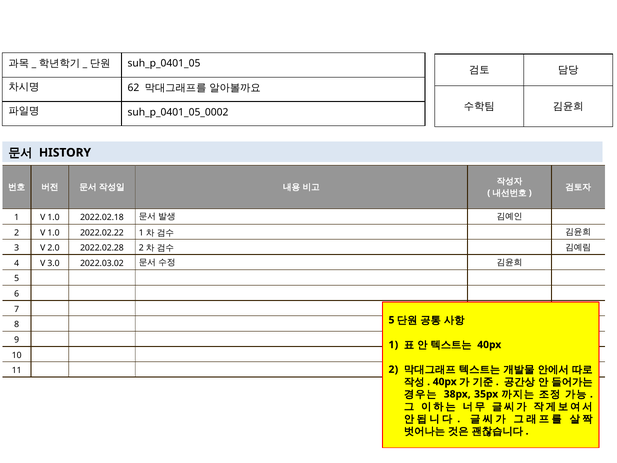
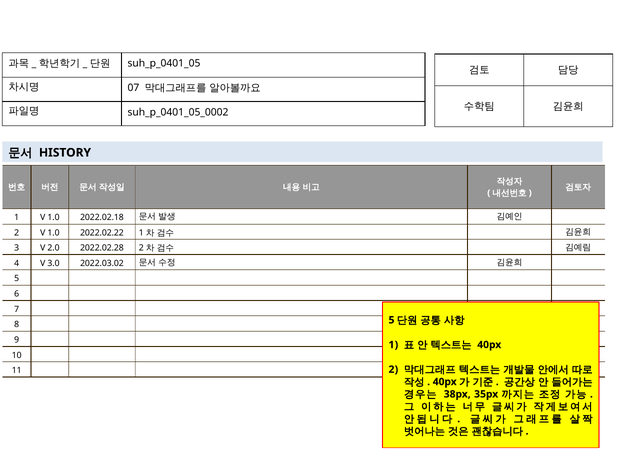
62: 62 -> 07
